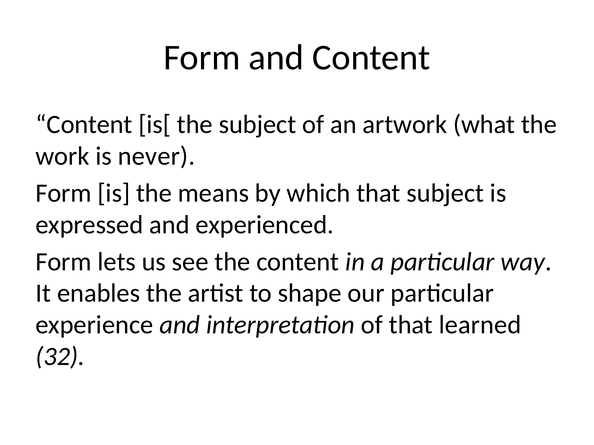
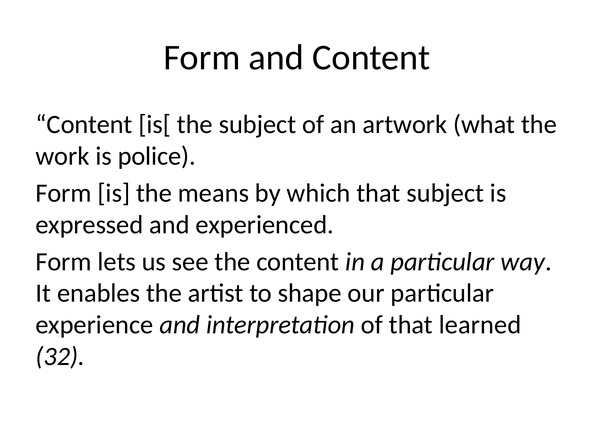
never: never -> police
